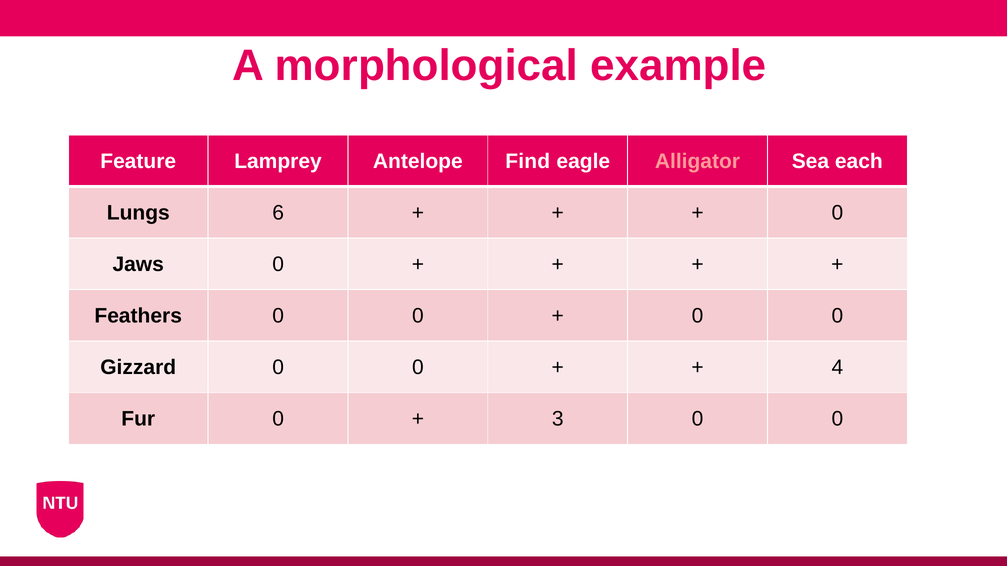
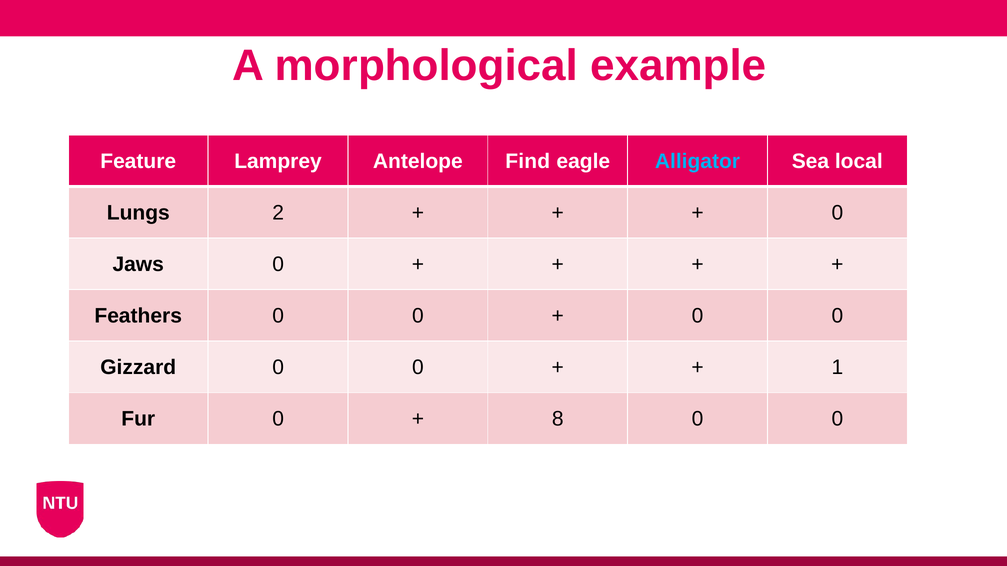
Alligator colour: pink -> light blue
each: each -> local
6: 6 -> 2
4: 4 -> 1
3: 3 -> 8
